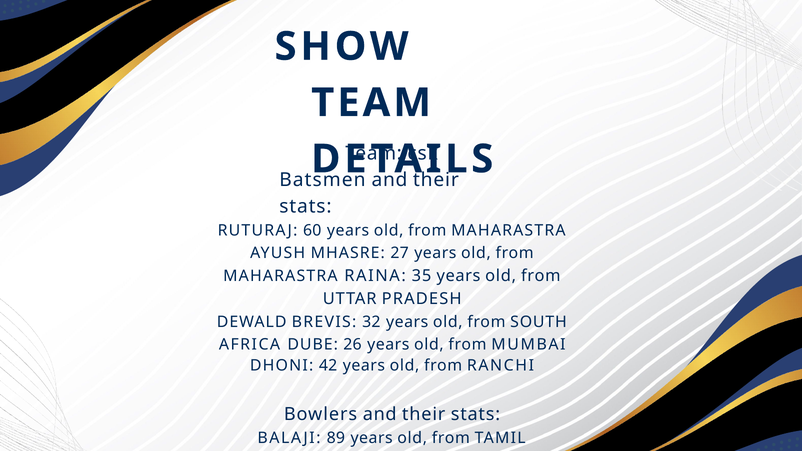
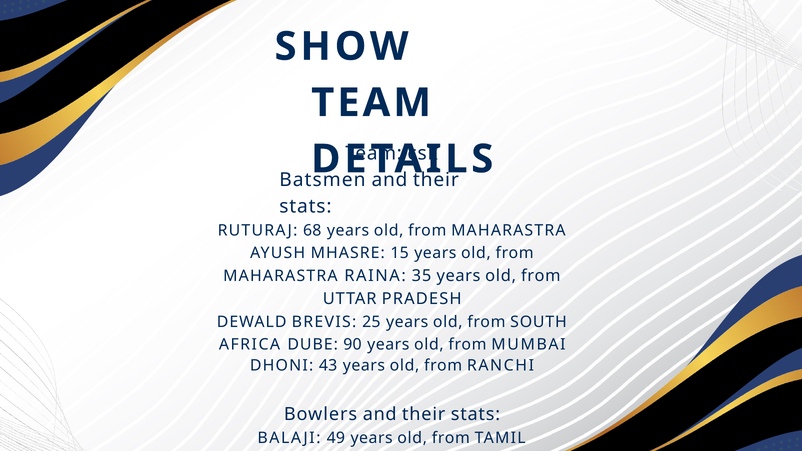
60: 60 -> 68
27: 27 -> 15
BREVIS 32: 32 -> 25
26: 26 -> 90
42: 42 -> 43
89: 89 -> 49
